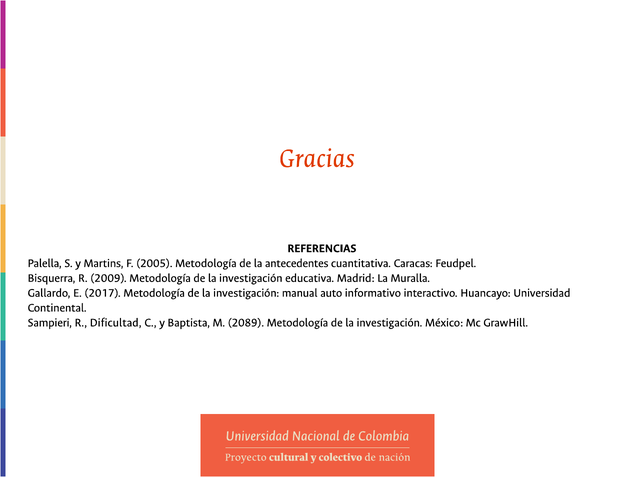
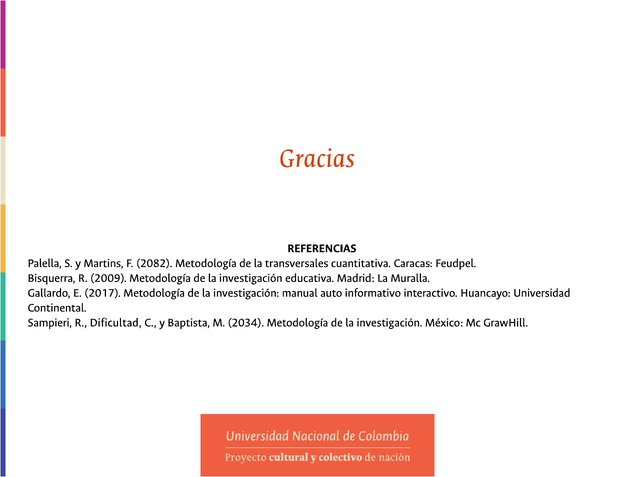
2005: 2005 -> 2082
antecedentes: antecedentes -> transversales
2089: 2089 -> 2034
